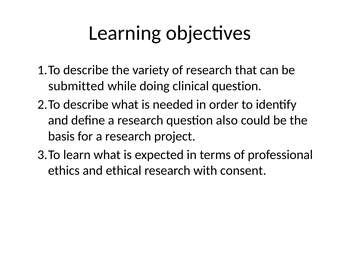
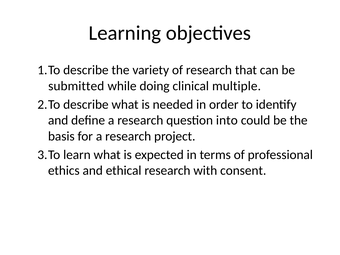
clinical question: question -> multiple
also: also -> into
